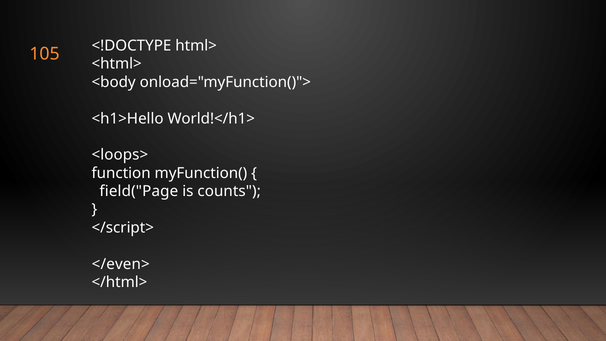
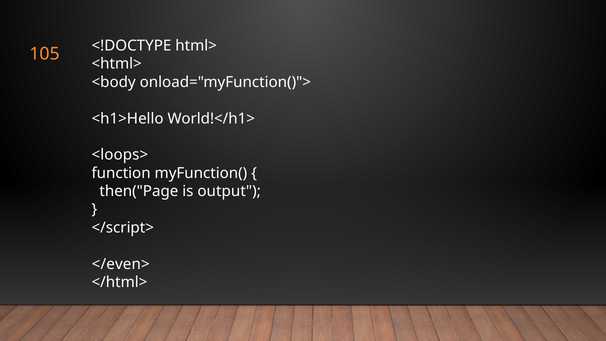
field("Page: field("Page -> then("Page
counts: counts -> output
